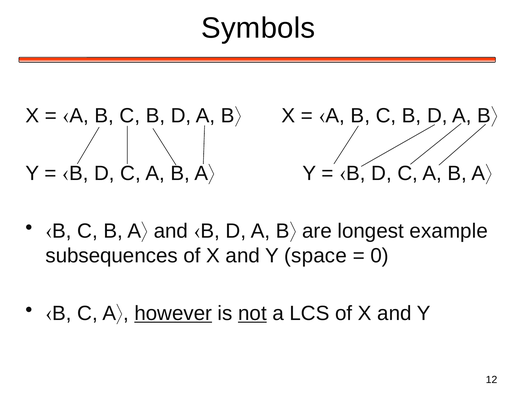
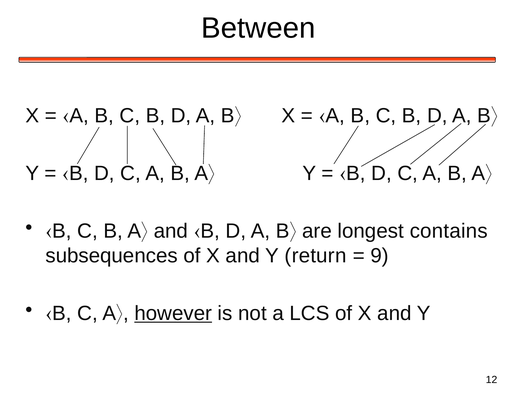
Symbols: Symbols -> Between
example: example -> contains
space: space -> return
0: 0 -> 9
not underline: present -> none
